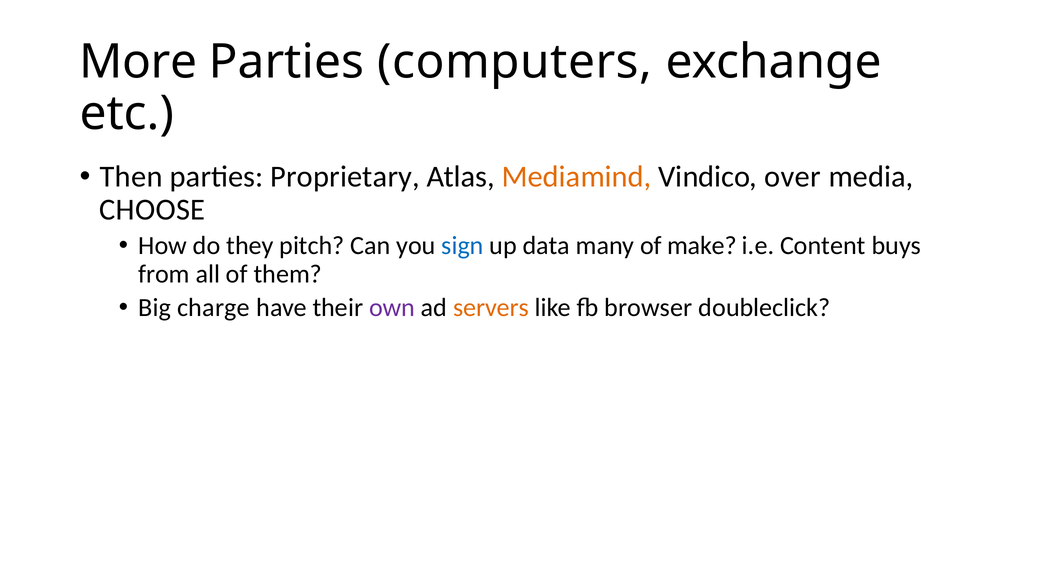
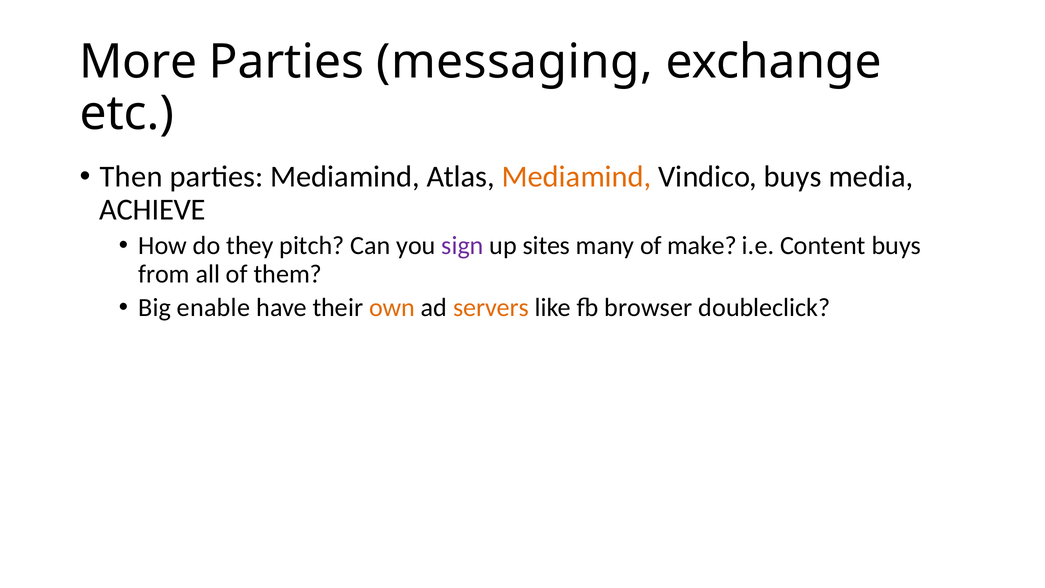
computers: computers -> messaging
parties Proprietary: Proprietary -> Mediamind
Vindico over: over -> buys
CHOOSE: CHOOSE -> ACHIEVE
sign colour: blue -> purple
data: data -> sites
charge: charge -> enable
own colour: purple -> orange
